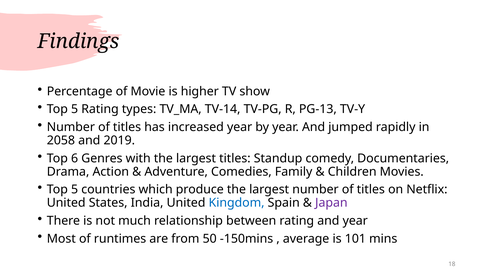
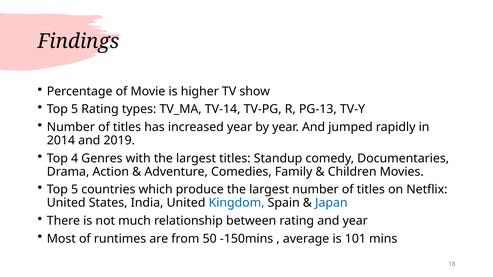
2058: 2058 -> 2014
6: 6 -> 4
Japan colour: purple -> blue
